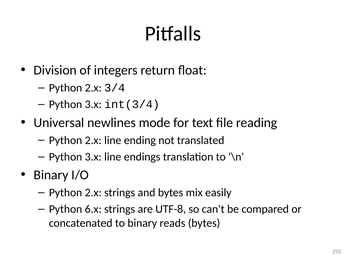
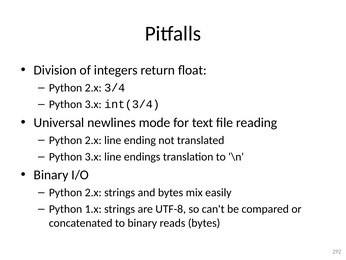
6.x: 6.x -> 1.x
